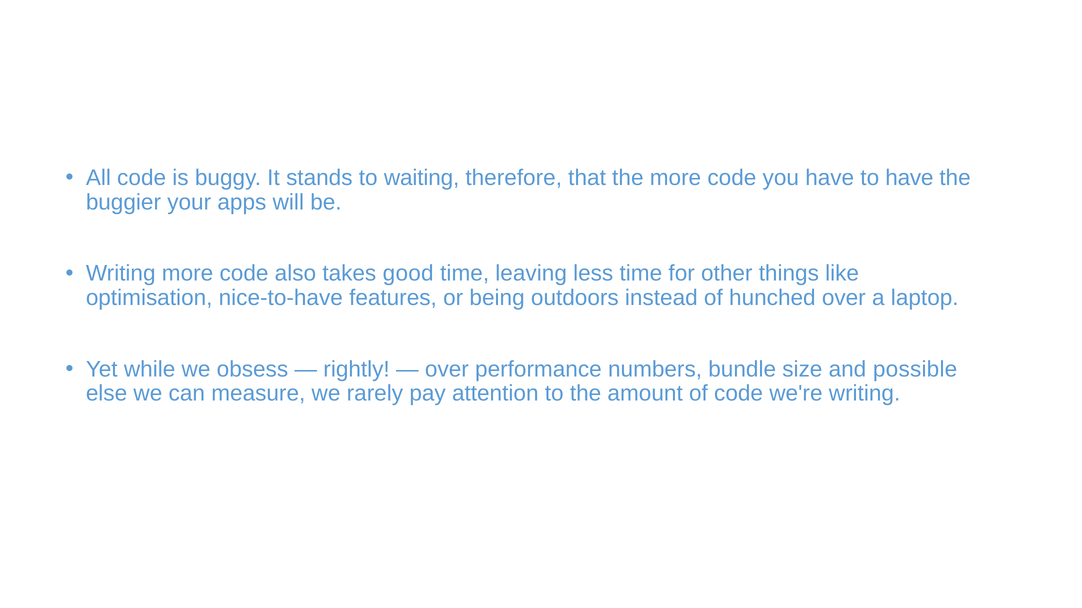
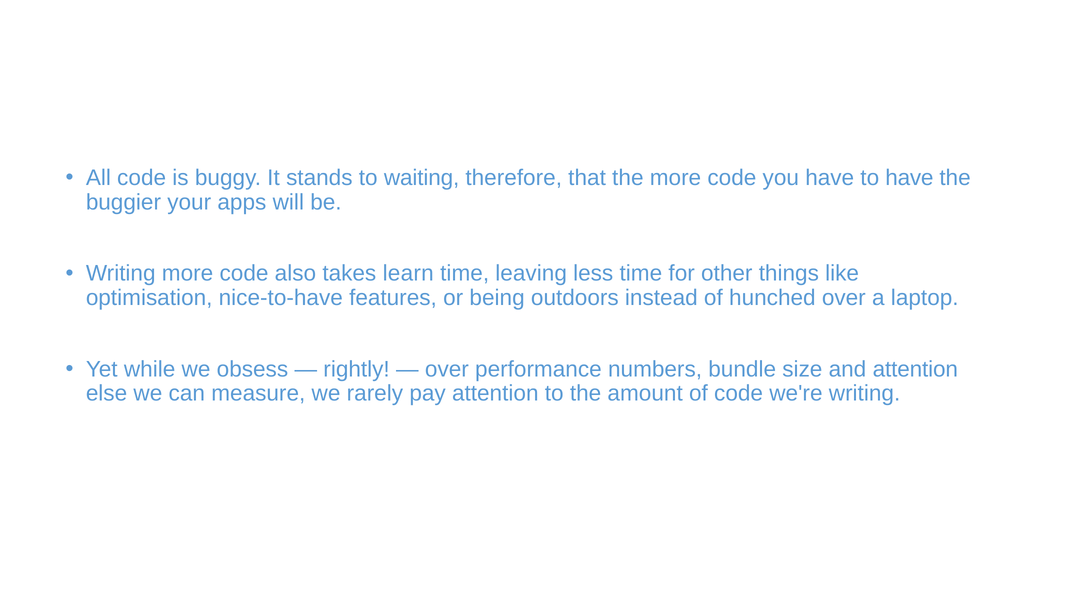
good: good -> learn
and possible: possible -> attention
